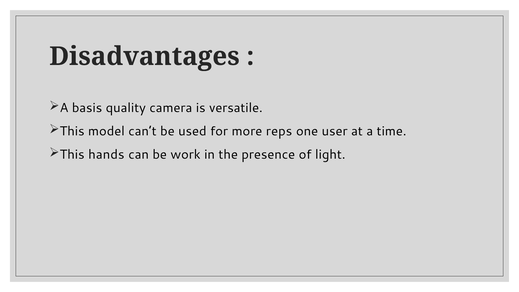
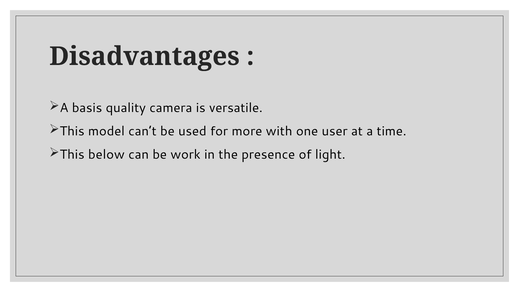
reps: reps -> with
hands: hands -> below
